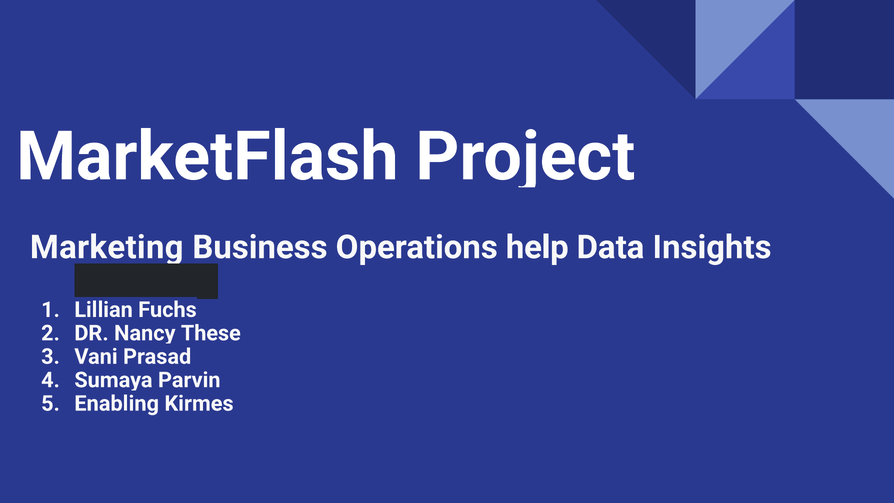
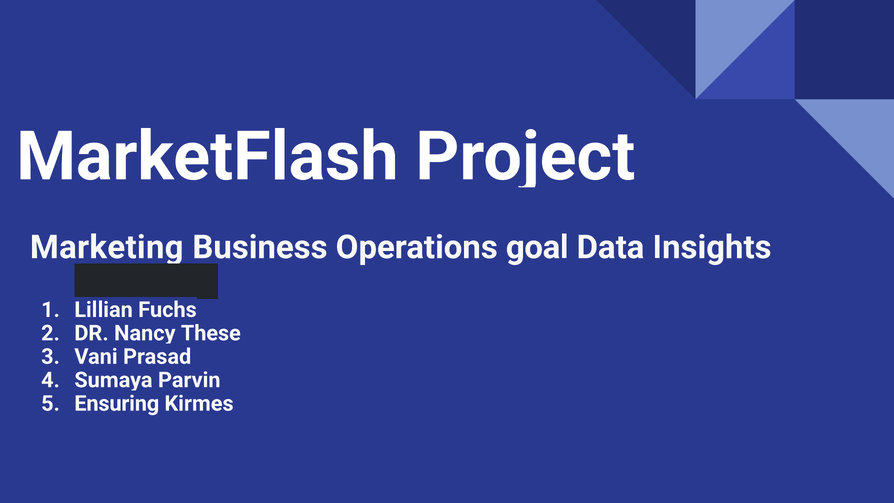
help: help -> goal
Enabling: Enabling -> Ensuring
